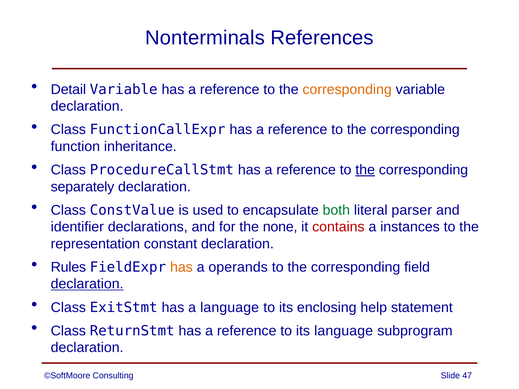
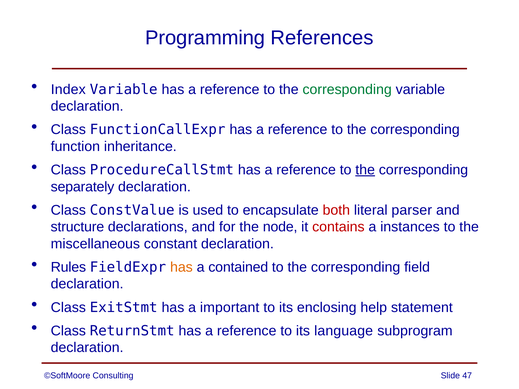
Nonterminals: Nonterminals -> Programming
Detail: Detail -> Index
corresponding at (347, 89) colour: orange -> green
both colour: green -> red
identifier: identifier -> structure
none: none -> node
representation: representation -> miscellaneous
operands: operands -> contained
declaration at (87, 284) underline: present -> none
a language: language -> important
